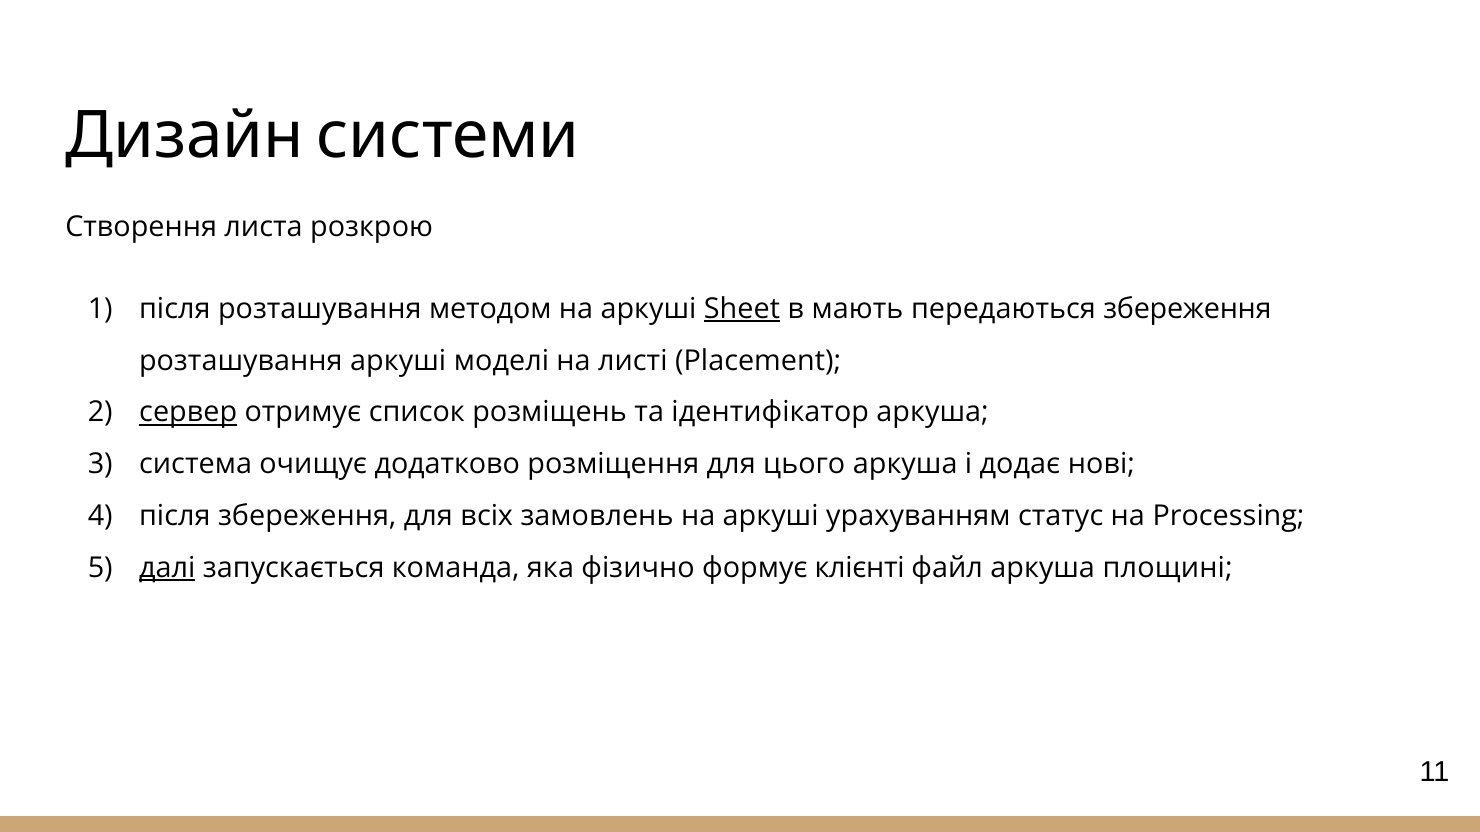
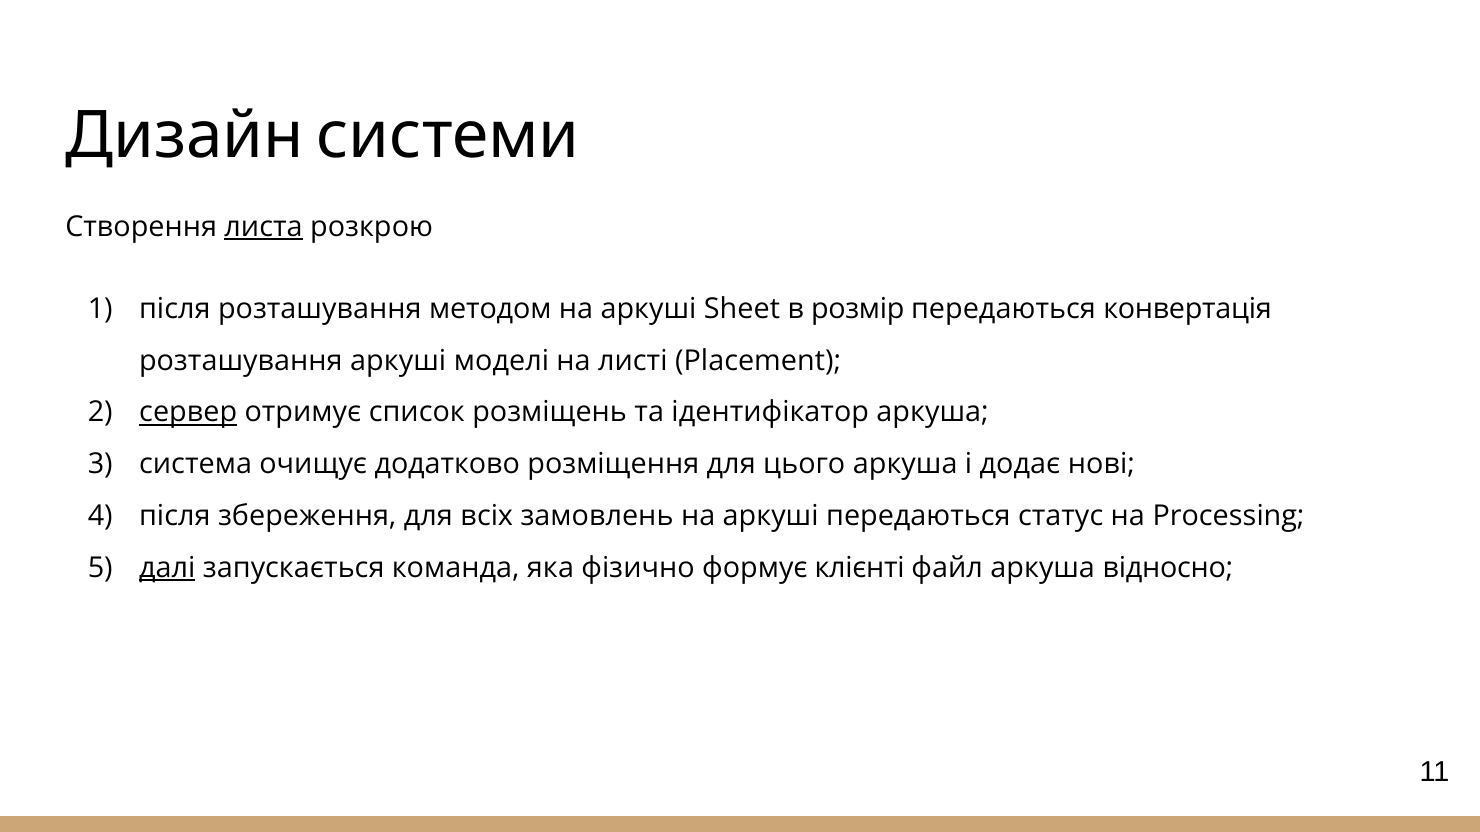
листа underline: none -> present
Sheet underline: present -> none
мають: мають -> розмір
передаються збереження: збереження -> конвертація
аркуші урахуванням: урахуванням -> передаються
площині: площині -> відносно
